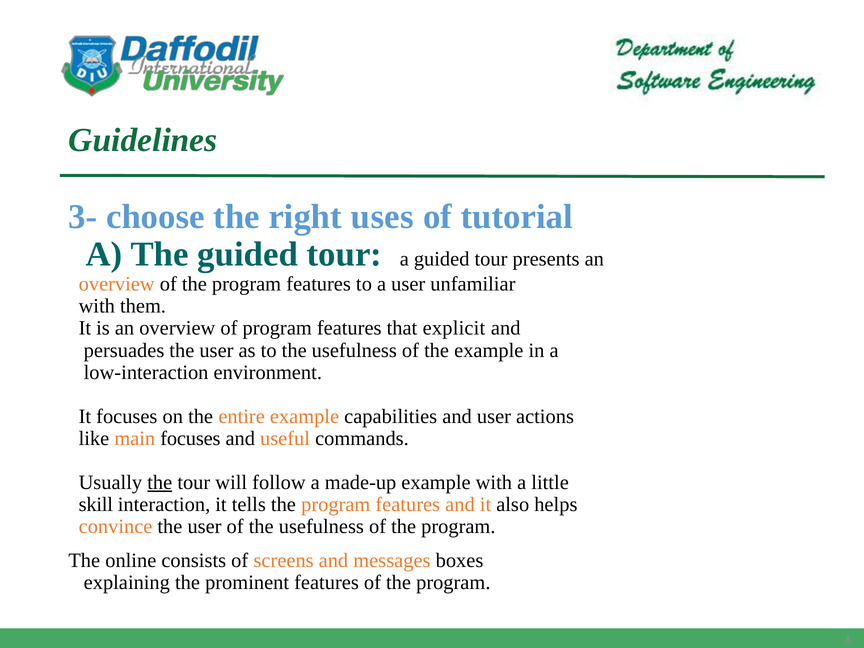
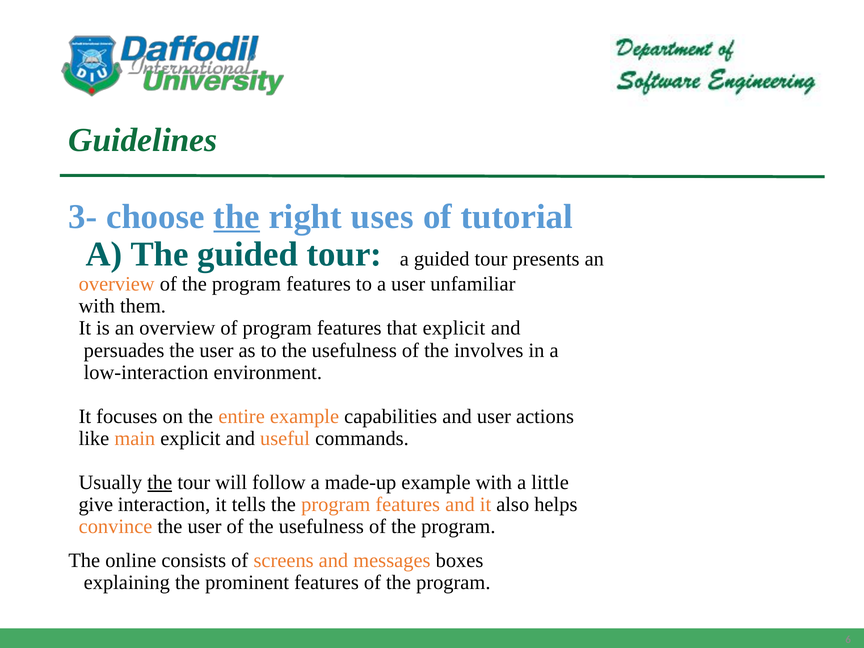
the at (237, 217) underline: none -> present
the example: example -> involves
main focuses: focuses -> explicit
skill: skill -> give
